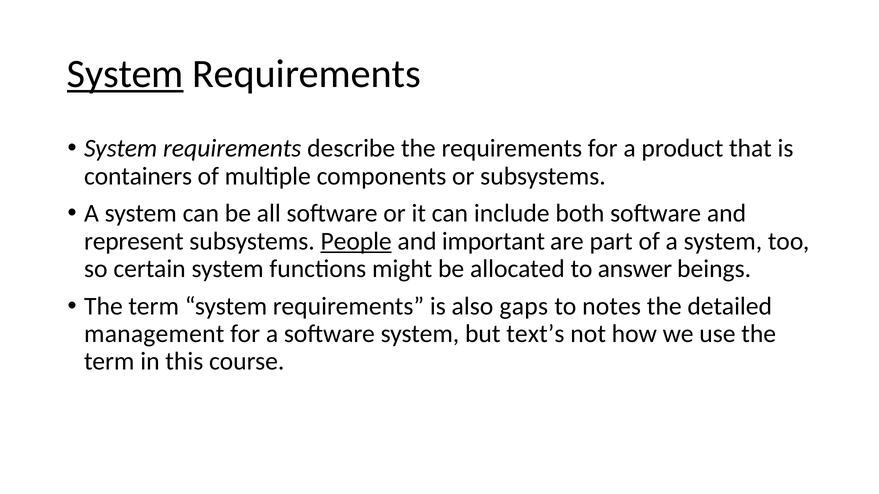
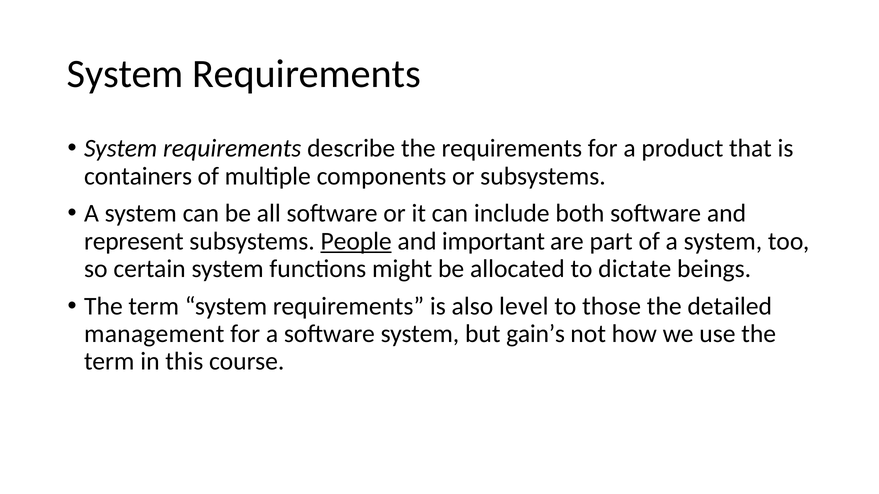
System at (125, 74) underline: present -> none
answer: answer -> dictate
gaps: gaps -> level
notes: notes -> those
text’s: text’s -> gain’s
